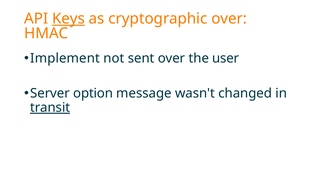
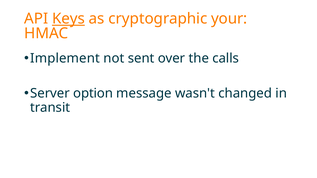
cryptographic over: over -> your
user: user -> calls
transit underline: present -> none
